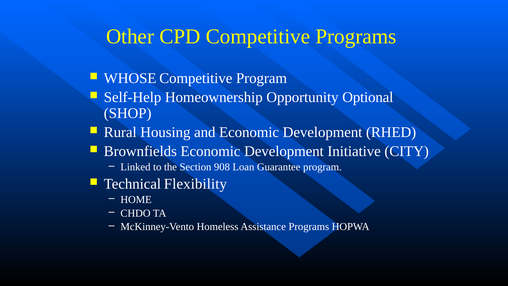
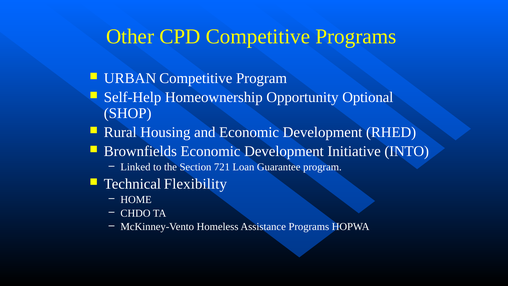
WHOSE: WHOSE -> URBAN
CITY: CITY -> INTO
908: 908 -> 721
